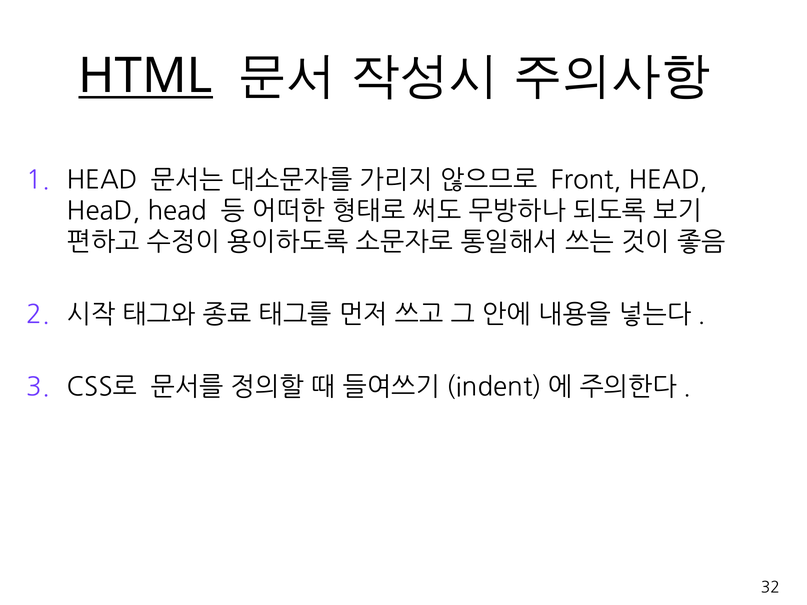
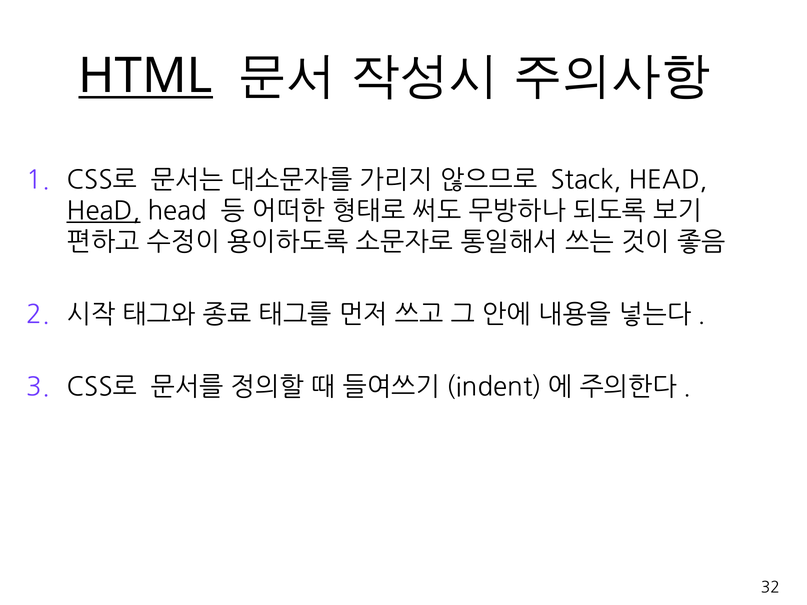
HEAD at (102, 180): HEAD -> CSS로
Front: Front -> Stack
HeaD at (104, 211) underline: none -> present
